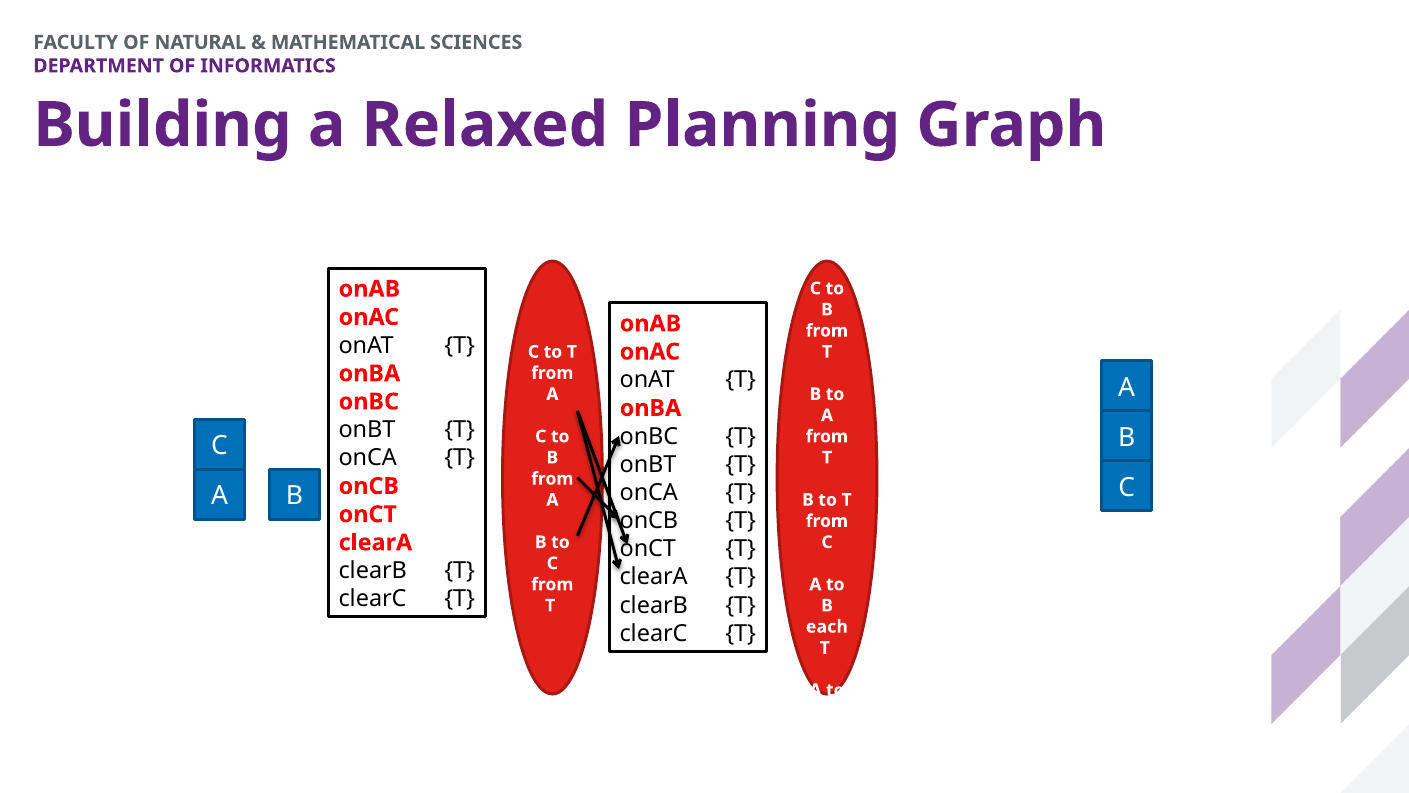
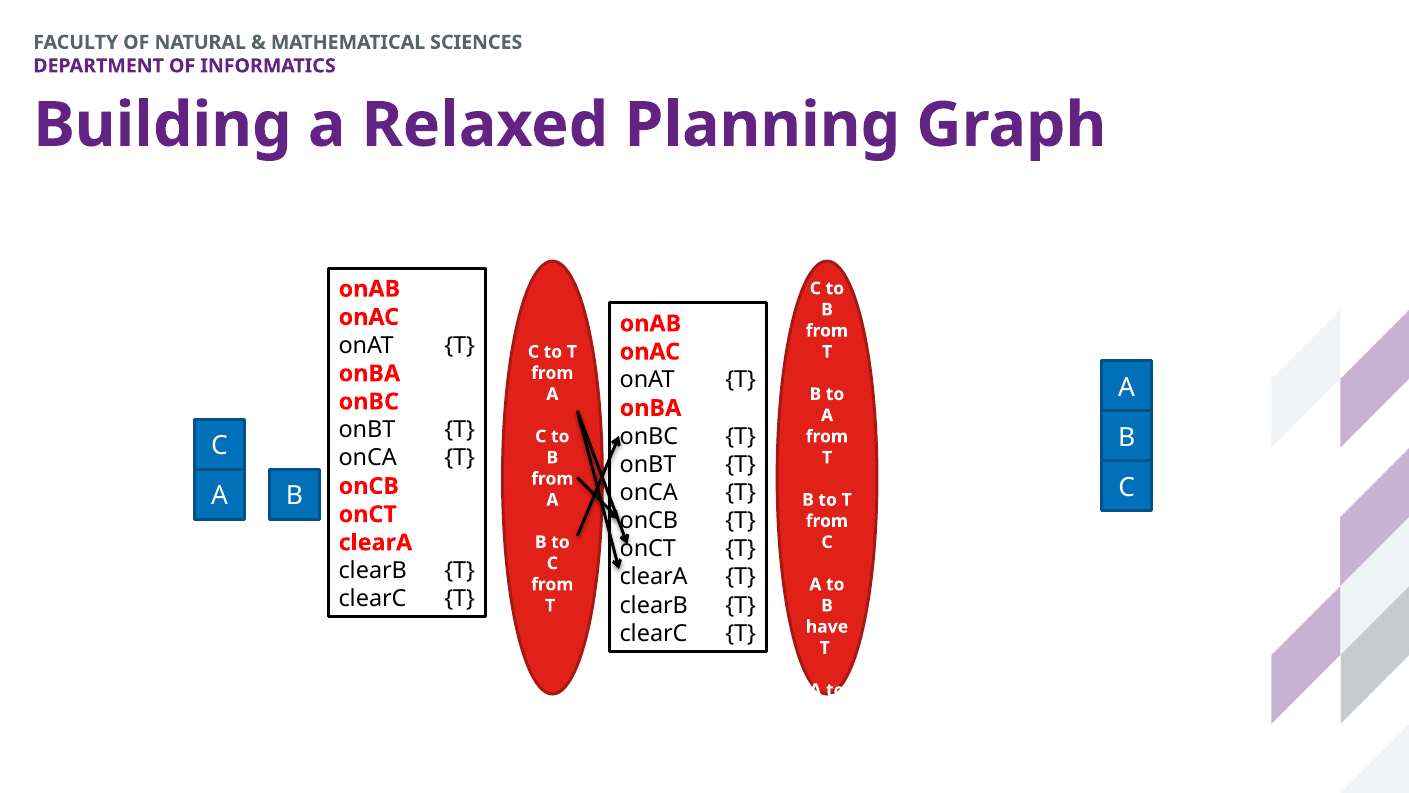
each at (827, 626): each -> have
